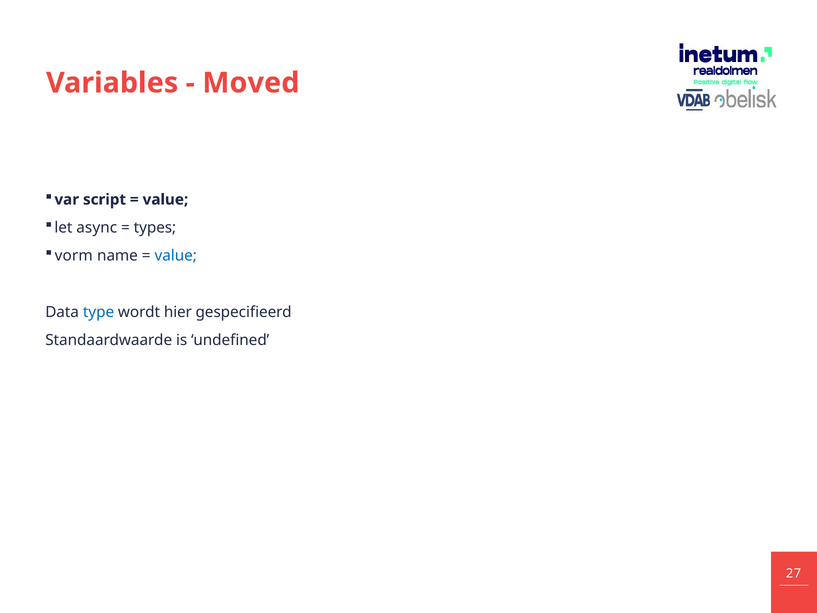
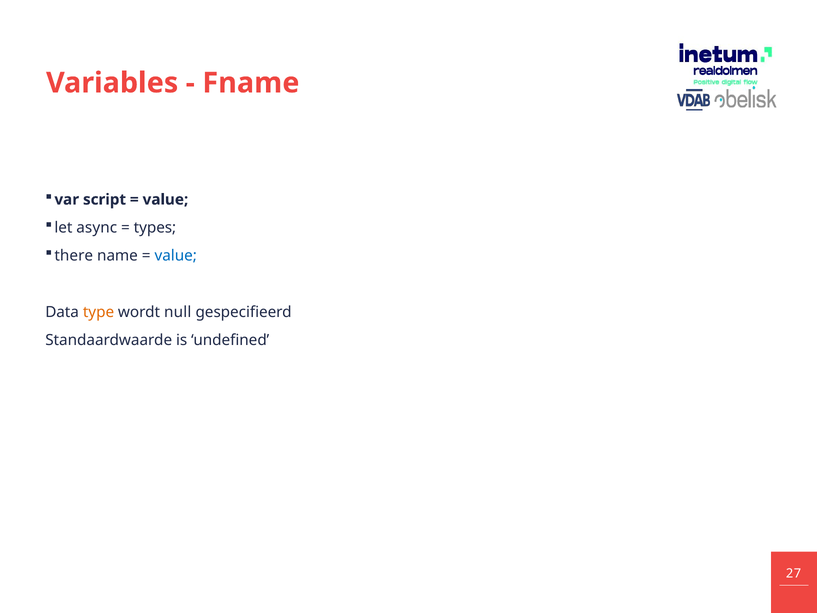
Moved: Moved -> Fname
vorm: vorm -> there
type colour: blue -> orange
hier: hier -> null
